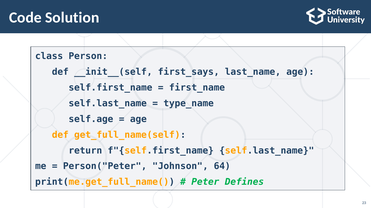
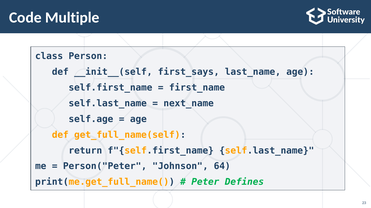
Solution: Solution -> Multiple
type_name: type_name -> next_name
